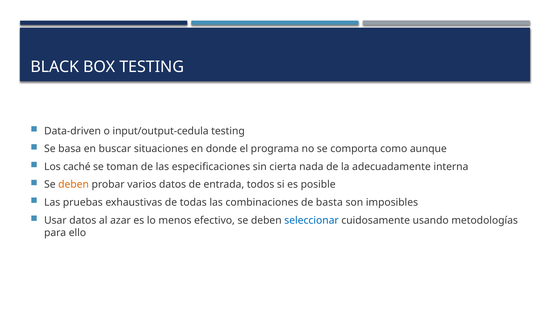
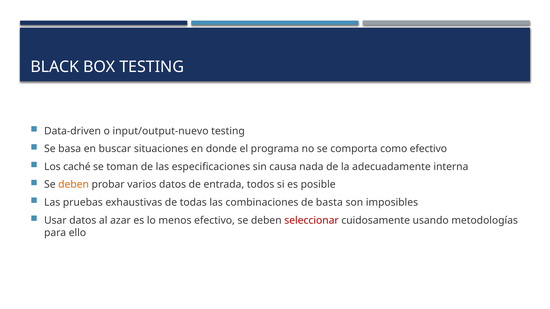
input/output-cedula: input/output-cedula -> input/output-nuevo
como aunque: aunque -> efectivo
cierta: cierta -> causa
seleccionar colour: blue -> red
